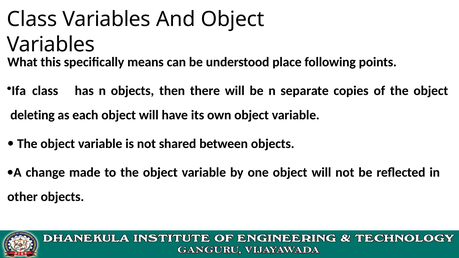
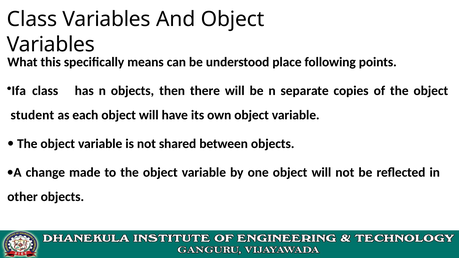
deleting: deleting -> student
